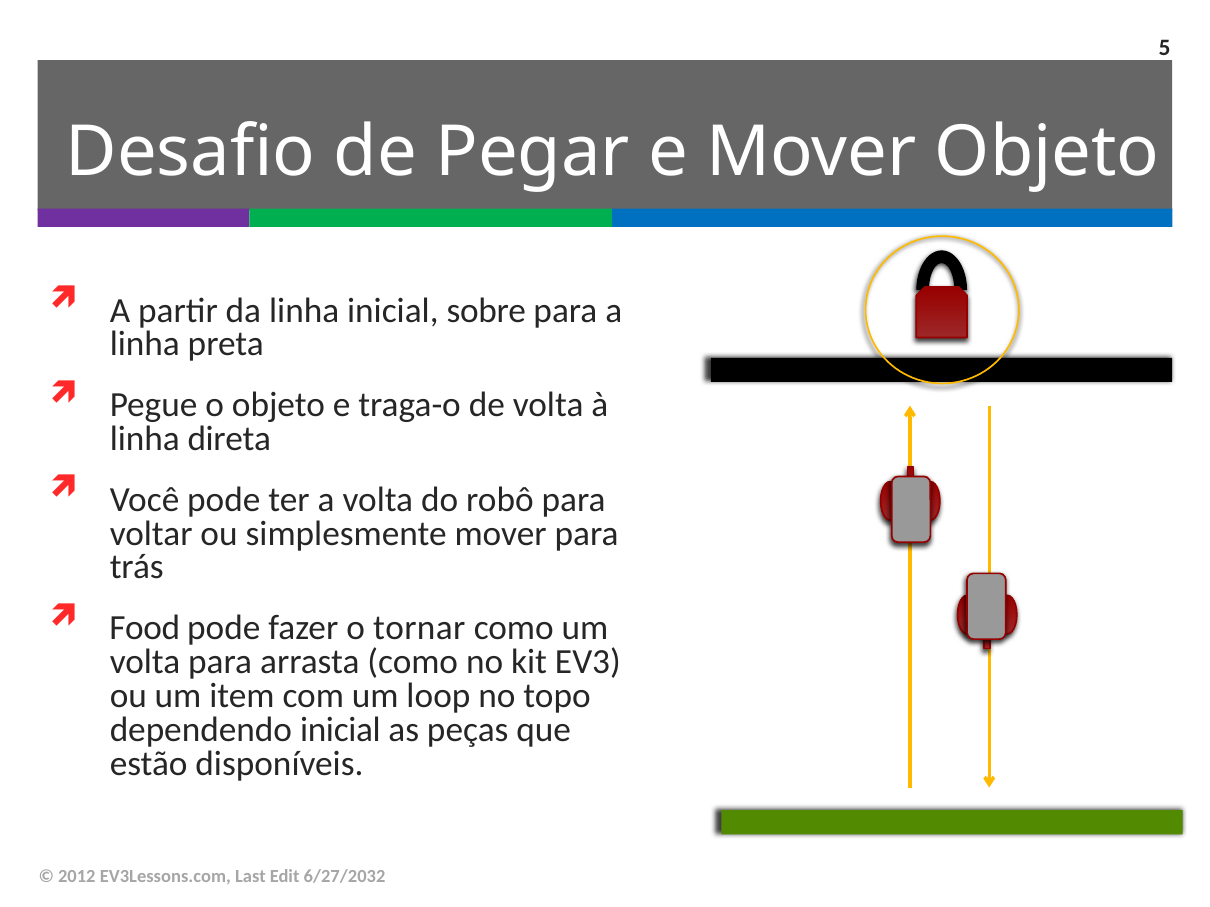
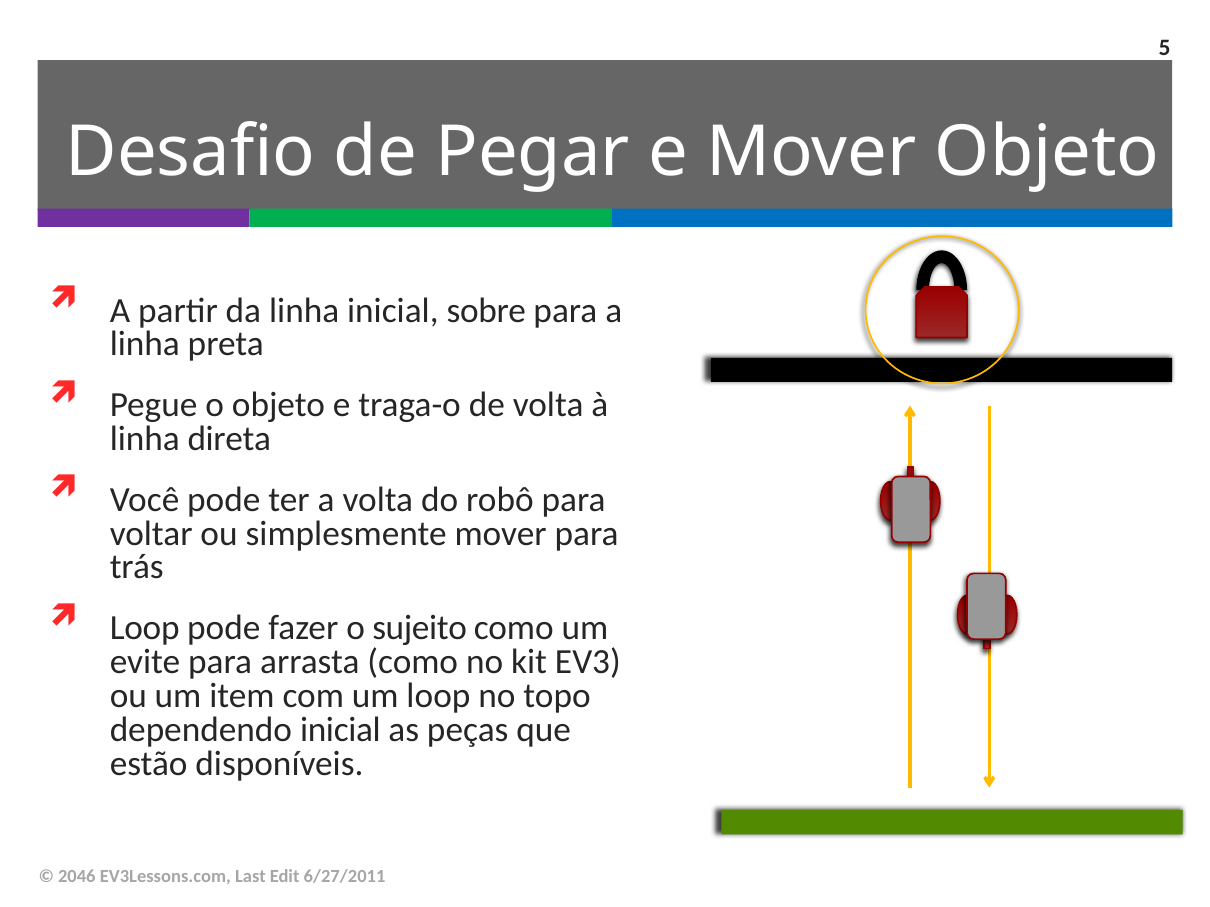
Food at (145, 628): Food -> Loop
tornar: tornar -> sujeito
volta at (145, 662): volta -> evite
2012: 2012 -> 2046
6/27/2032: 6/27/2032 -> 6/27/2011
